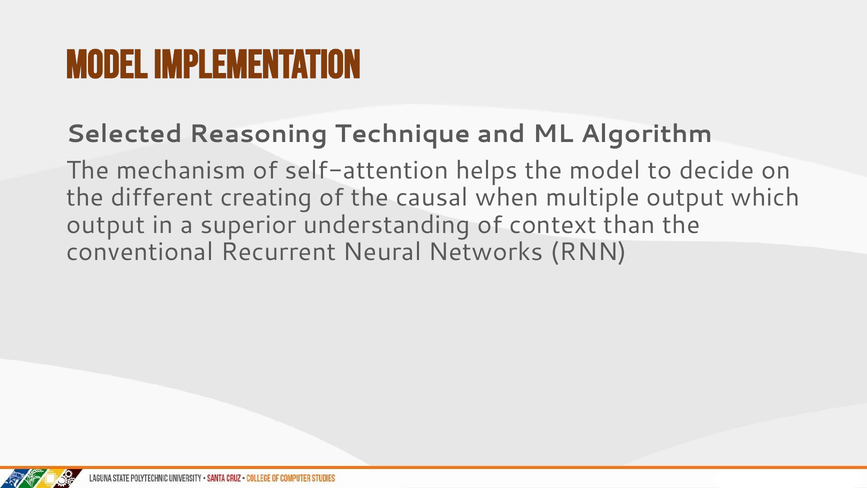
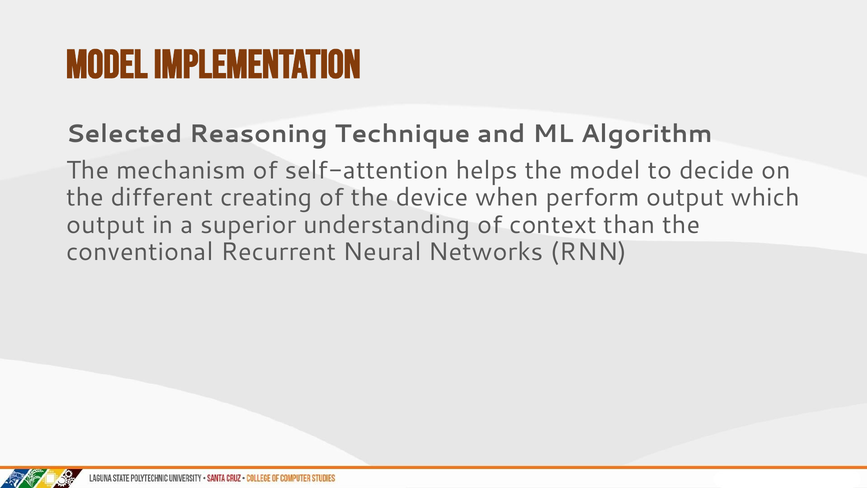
causal: causal -> device
multiple: multiple -> perform
